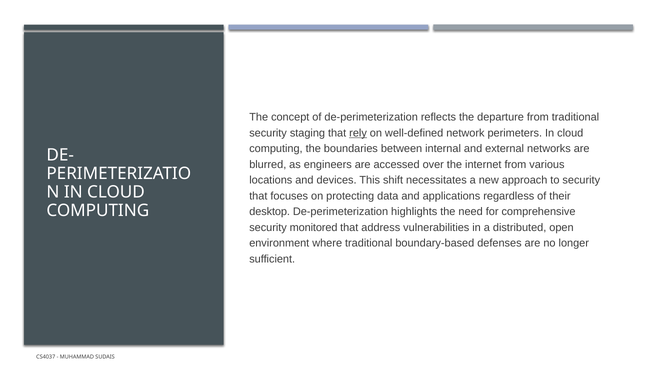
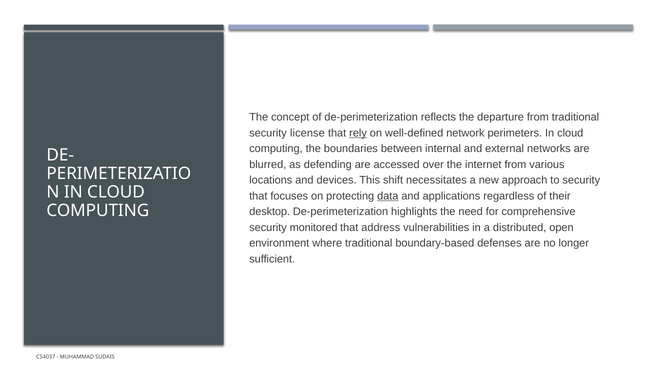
staging: staging -> license
engineers: engineers -> defending
data underline: none -> present
